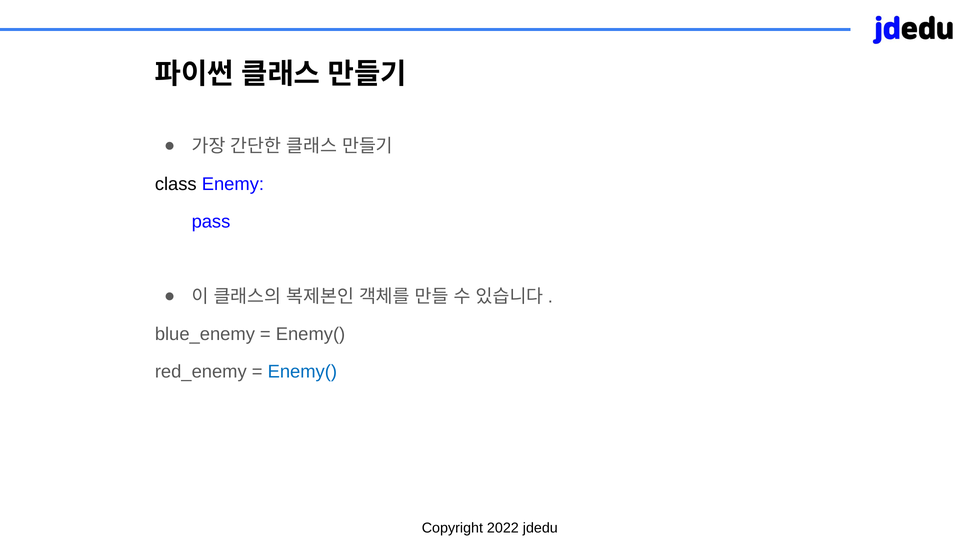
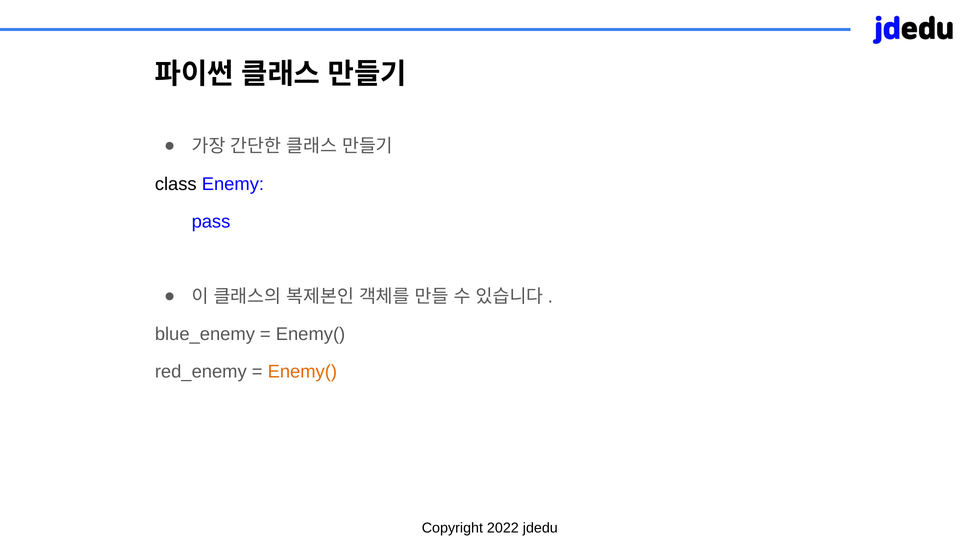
Enemy( at (302, 372) colour: blue -> orange
